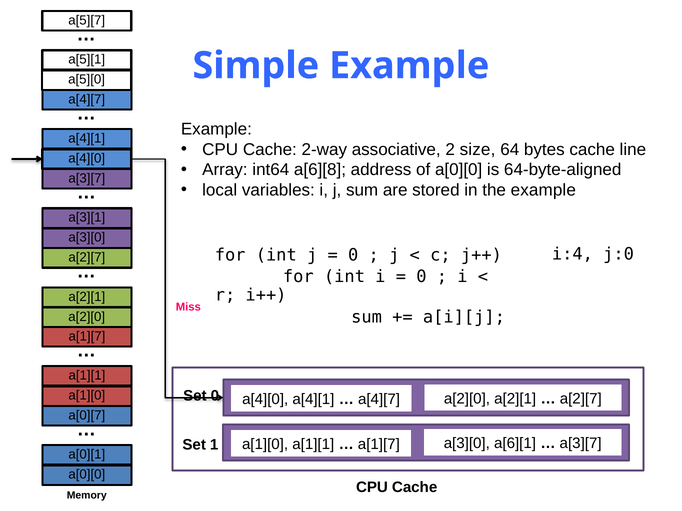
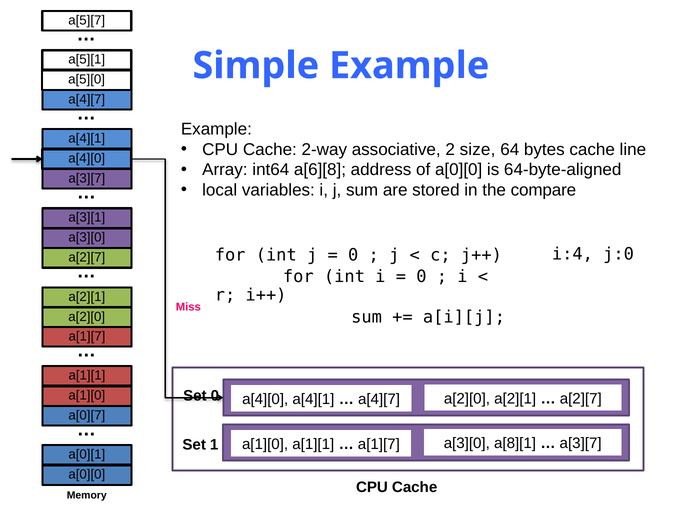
the example: example -> compare
a[6][1: a[6][1 -> a[8][1
